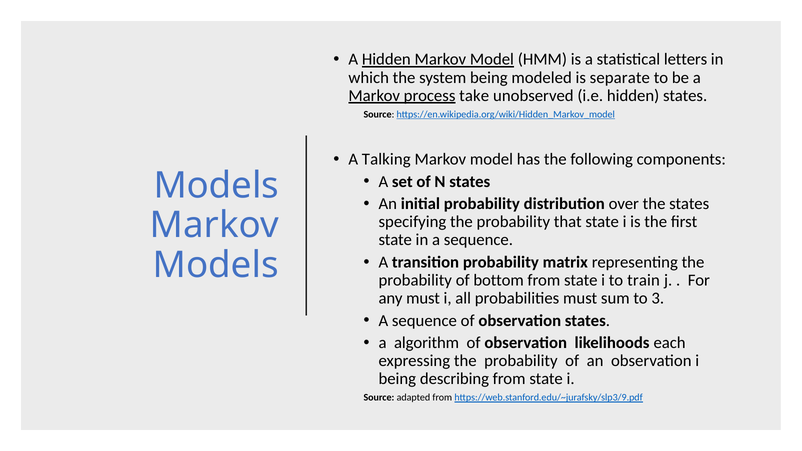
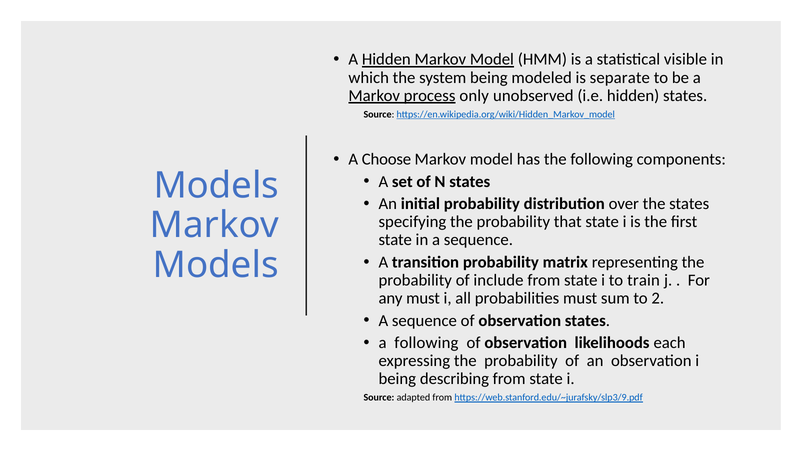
letters: letters -> visible
take: take -> only
Talking: Talking -> Choose
bottom: bottom -> include
3: 3 -> 2
a algorithm: algorithm -> following
